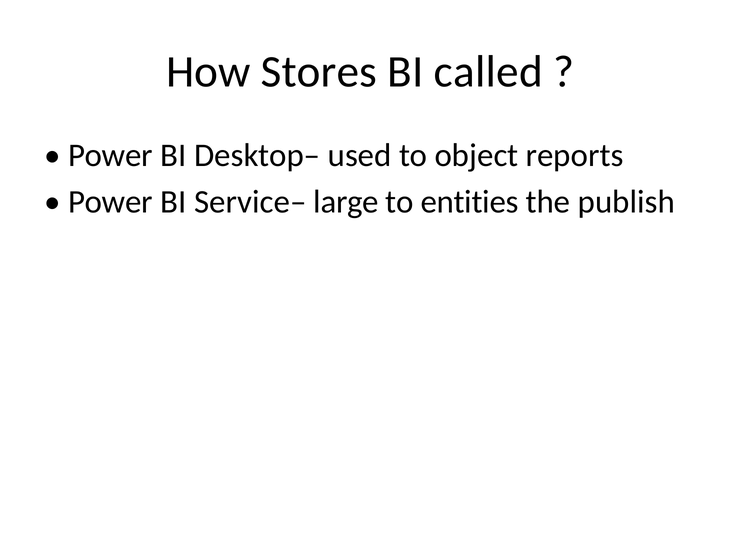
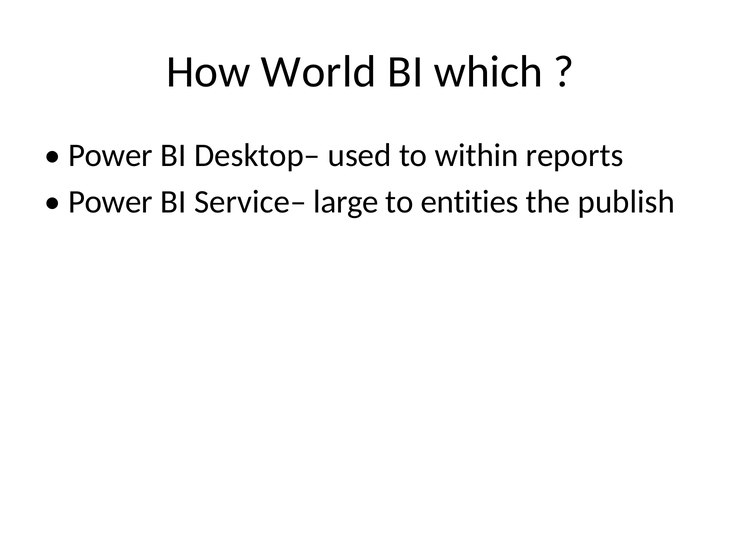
Stores: Stores -> World
called: called -> which
object: object -> within
